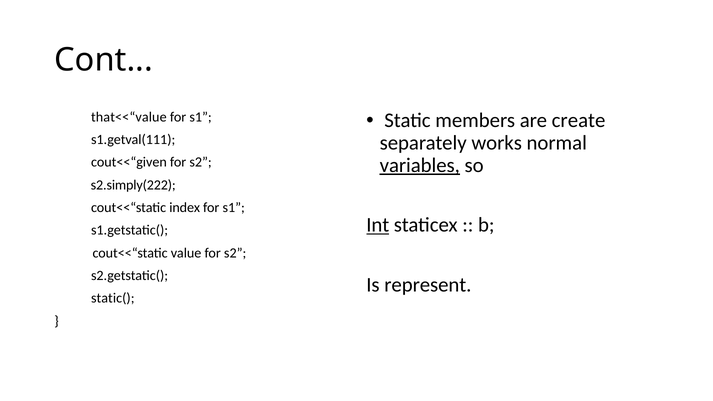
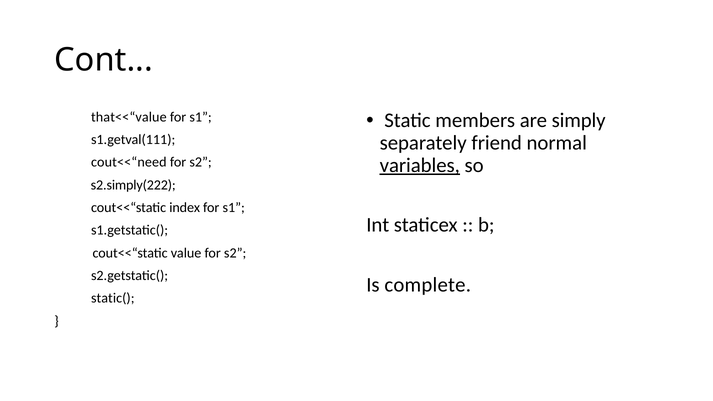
create: create -> simply
works: works -> friend
cout<<“given: cout<<“given -> cout<<“need
Int underline: present -> none
represent: represent -> complete
